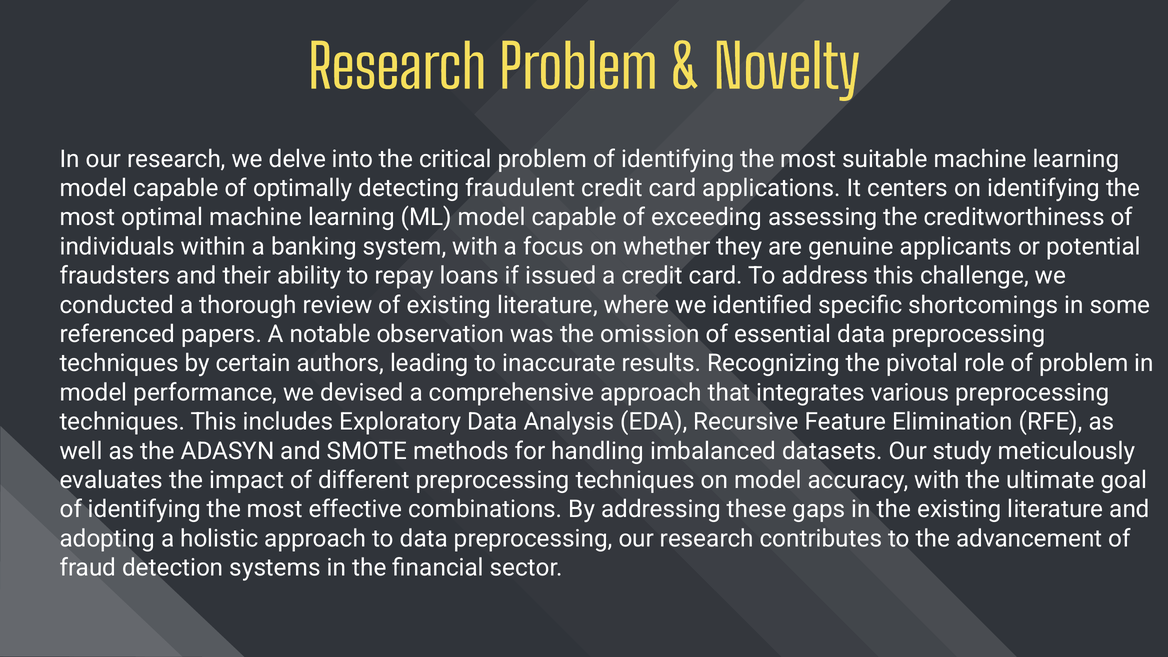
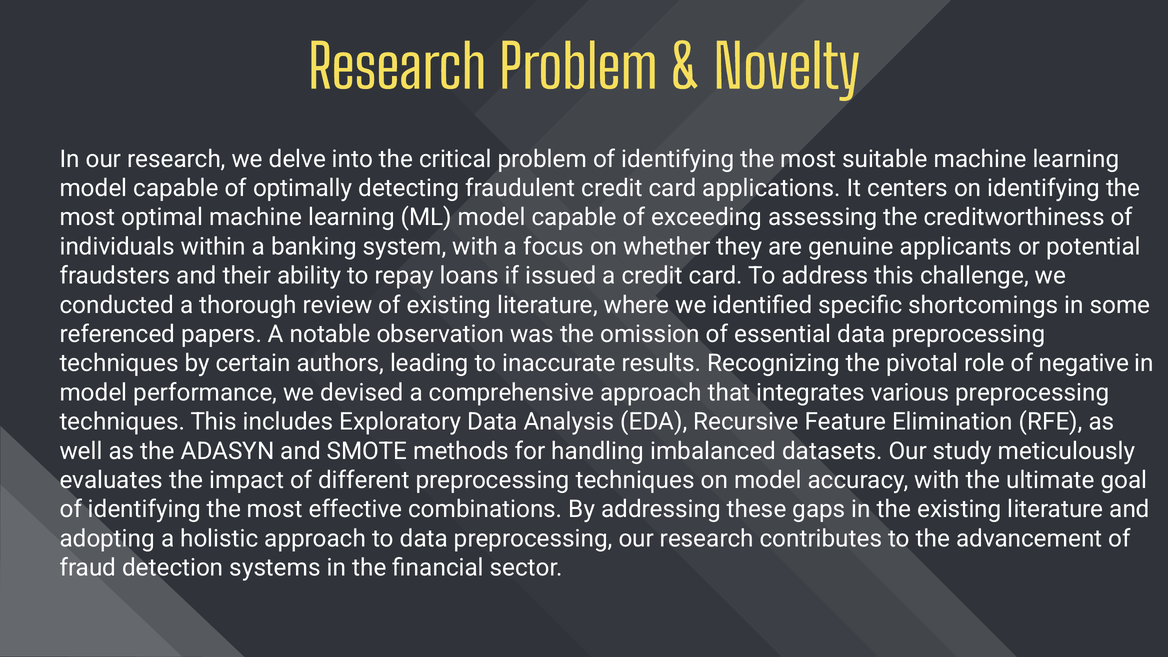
of problem: problem -> negative
